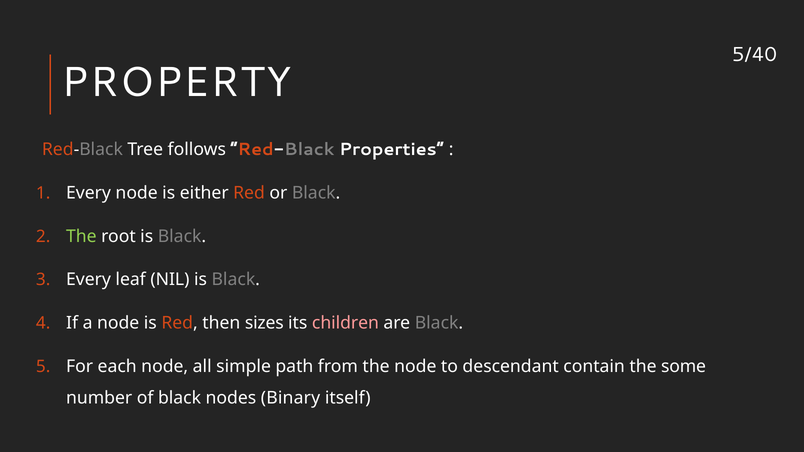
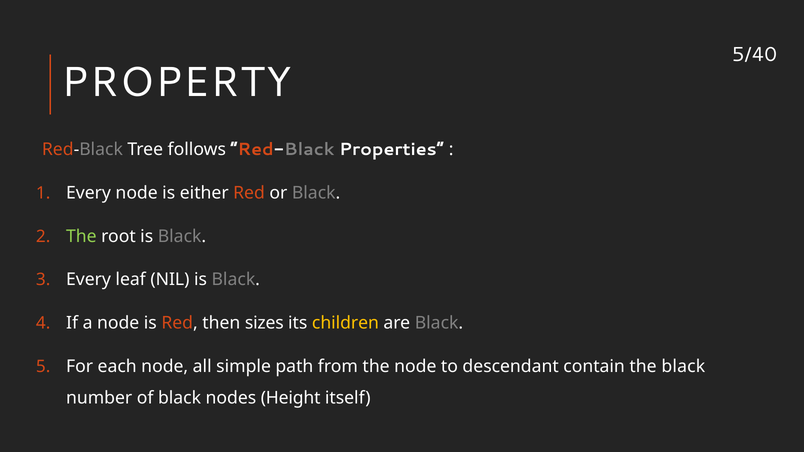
children colour: pink -> yellow
the some: some -> black
Binary: Binary -> Height
